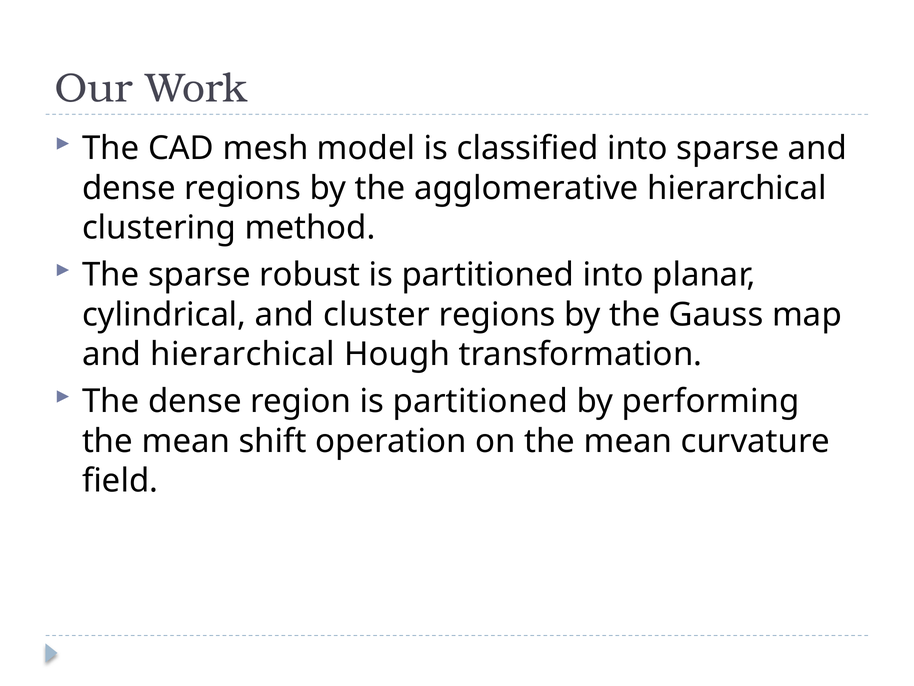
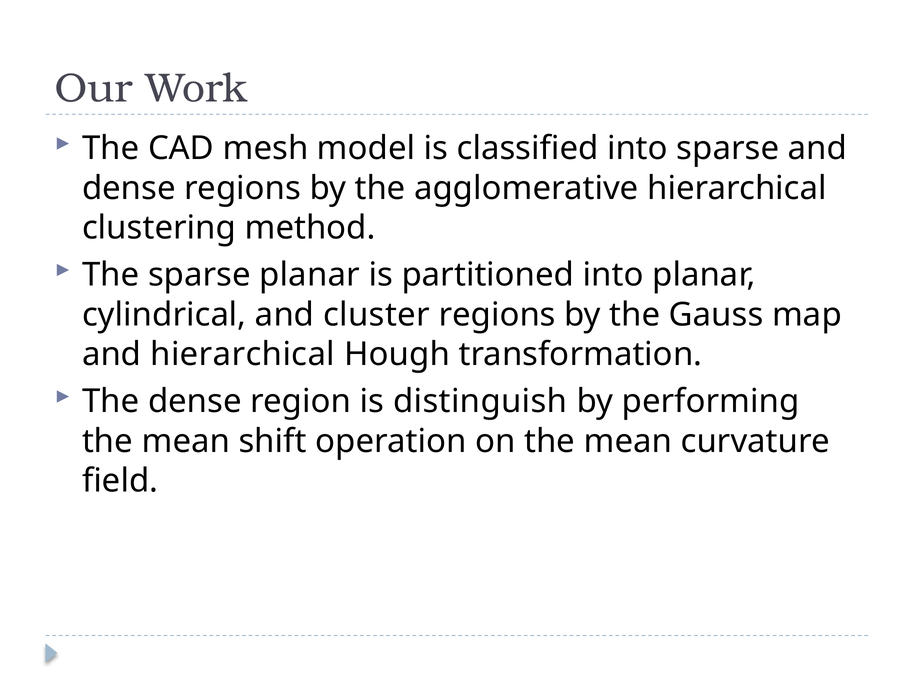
sparse robust: robust -> planar
region is partitioned: partitioned -> distinguish
